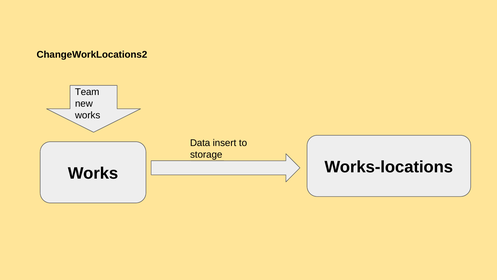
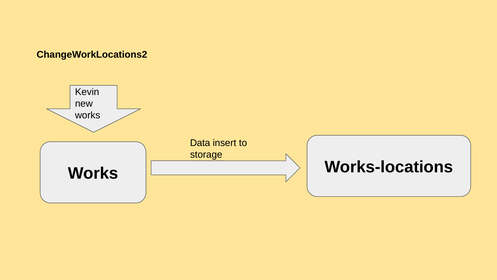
Team: Team -> Kevin
